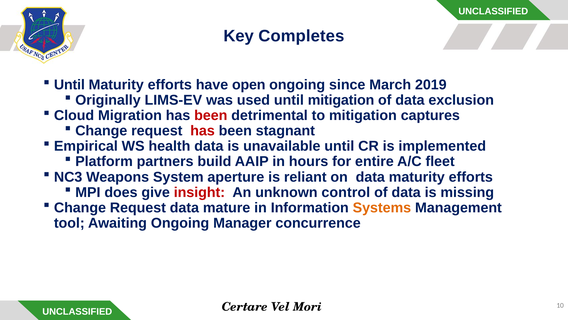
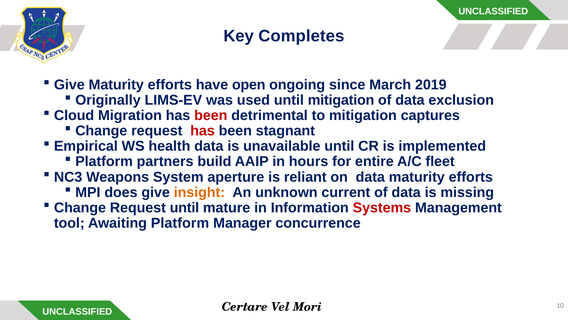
Until at (69, 85): Until -> Give
insight colour: red -> orange
control: control -> current
Request data: data -> until
Systems colour: orange -> red
Awaiting Ongoing: Ongoing -> Platform
